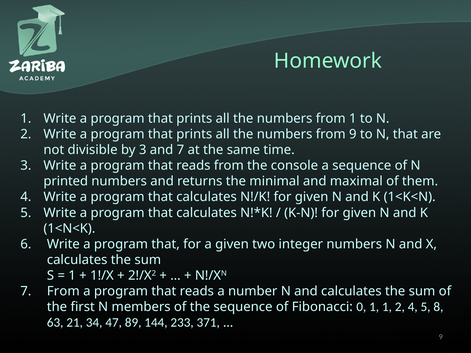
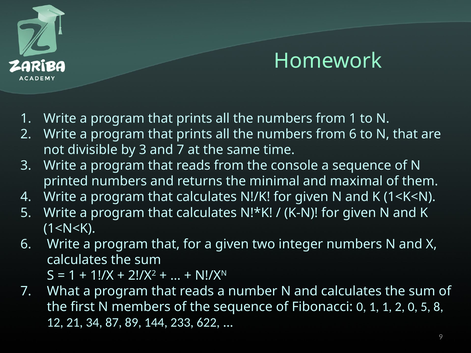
from 9: 9 -> 6
7 From: From -> What
2 4: 4 -> 0
63: 63 -> 12
47: 47 -> 87
371: 371 -> 622
